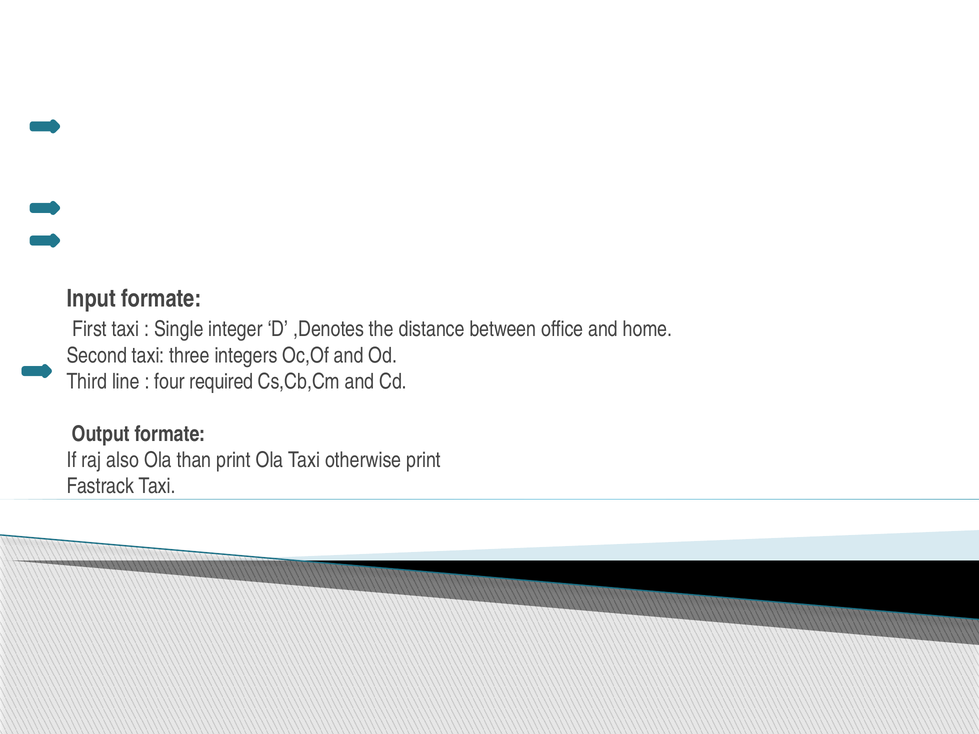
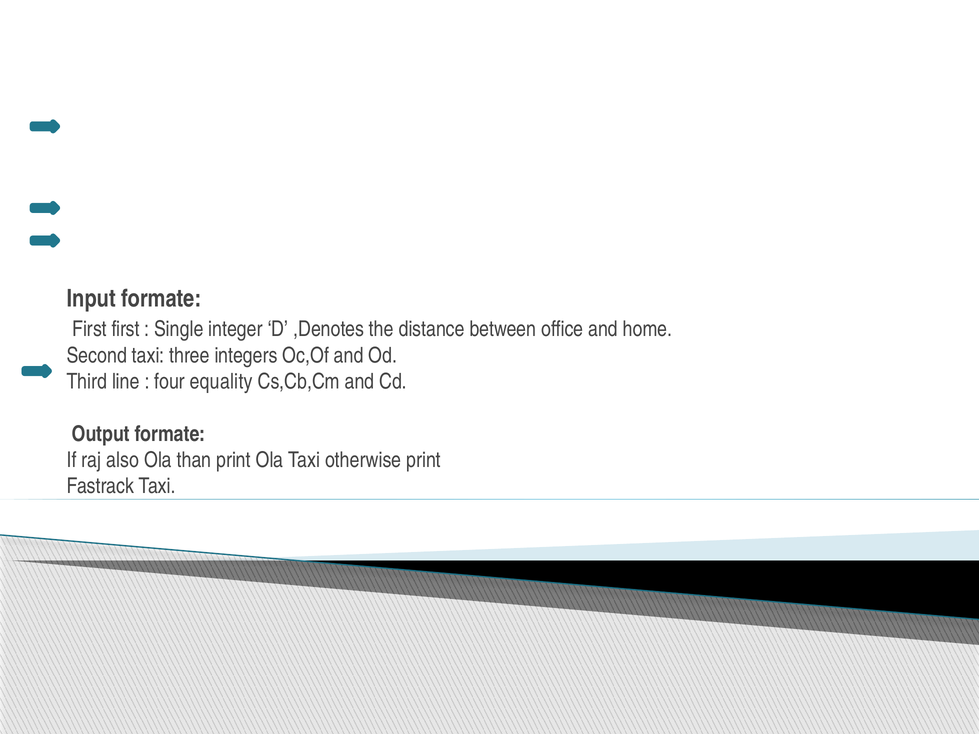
First taxi: taxi -> first
required: required -> equality
